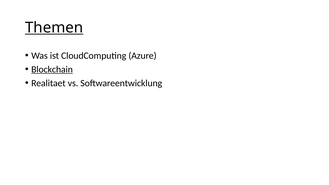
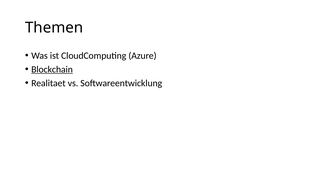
Themen underline: present -> none
